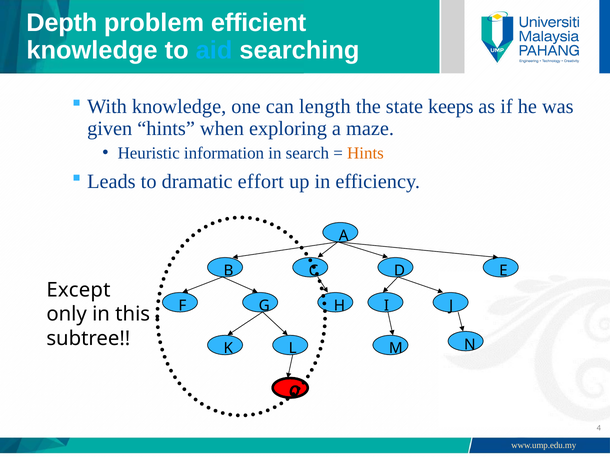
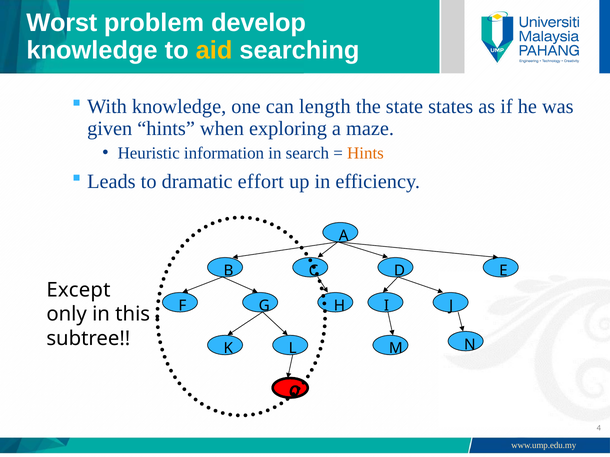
Depth: Depth -> Worst
efficient: efficient -> develop
aid colour: light blue -> yellow
keeps: keeps -> states
